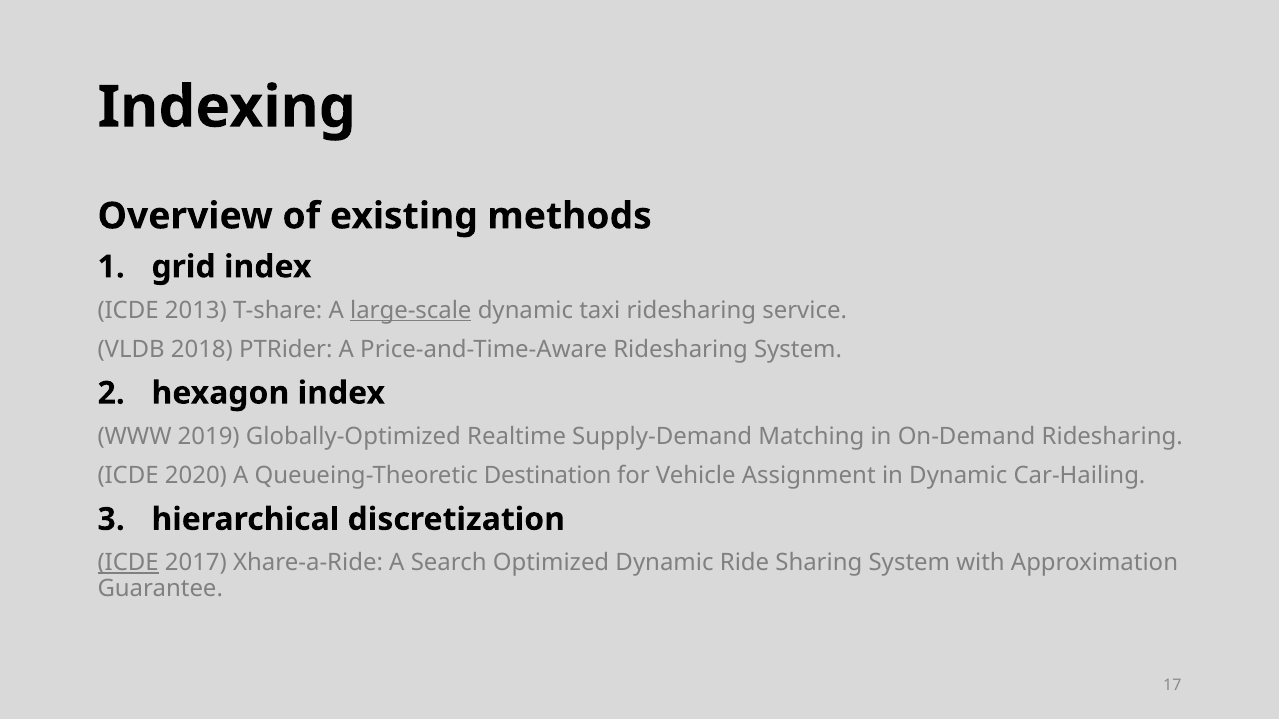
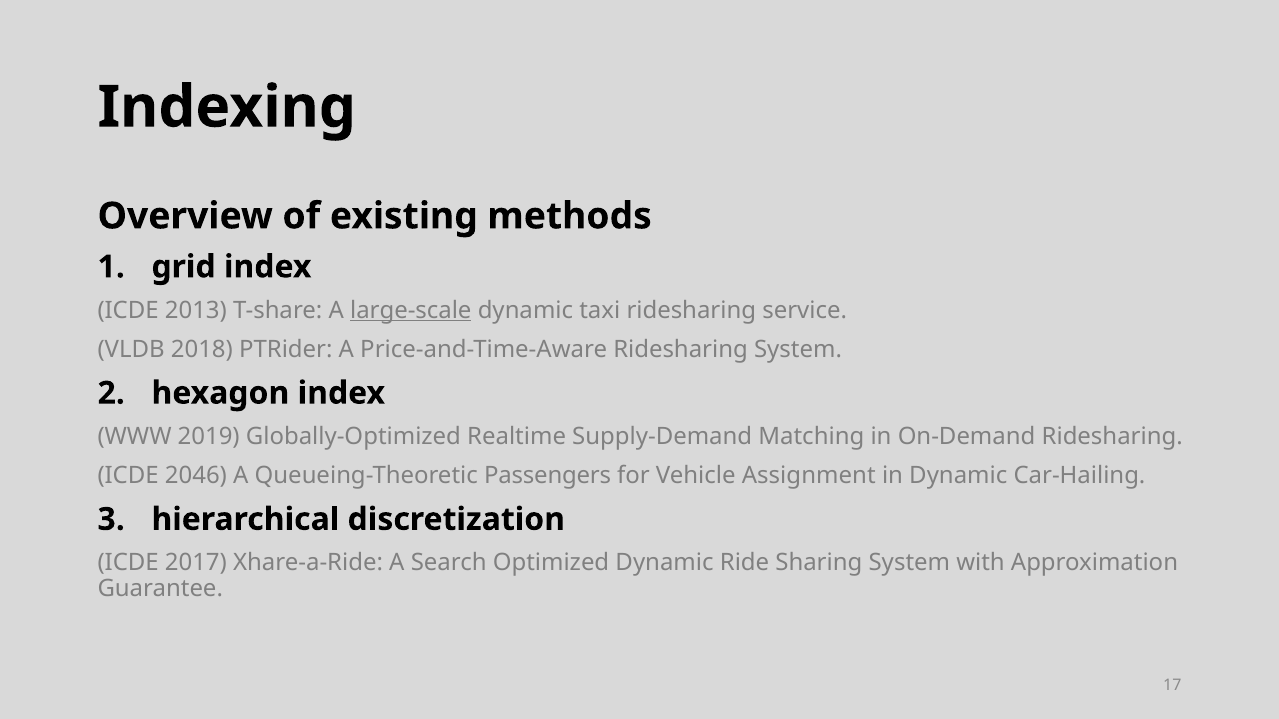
2020: 2020 -> 2046
Destination: Destination -> Passengers
ICDE at (128, 563) underline: present -> none
